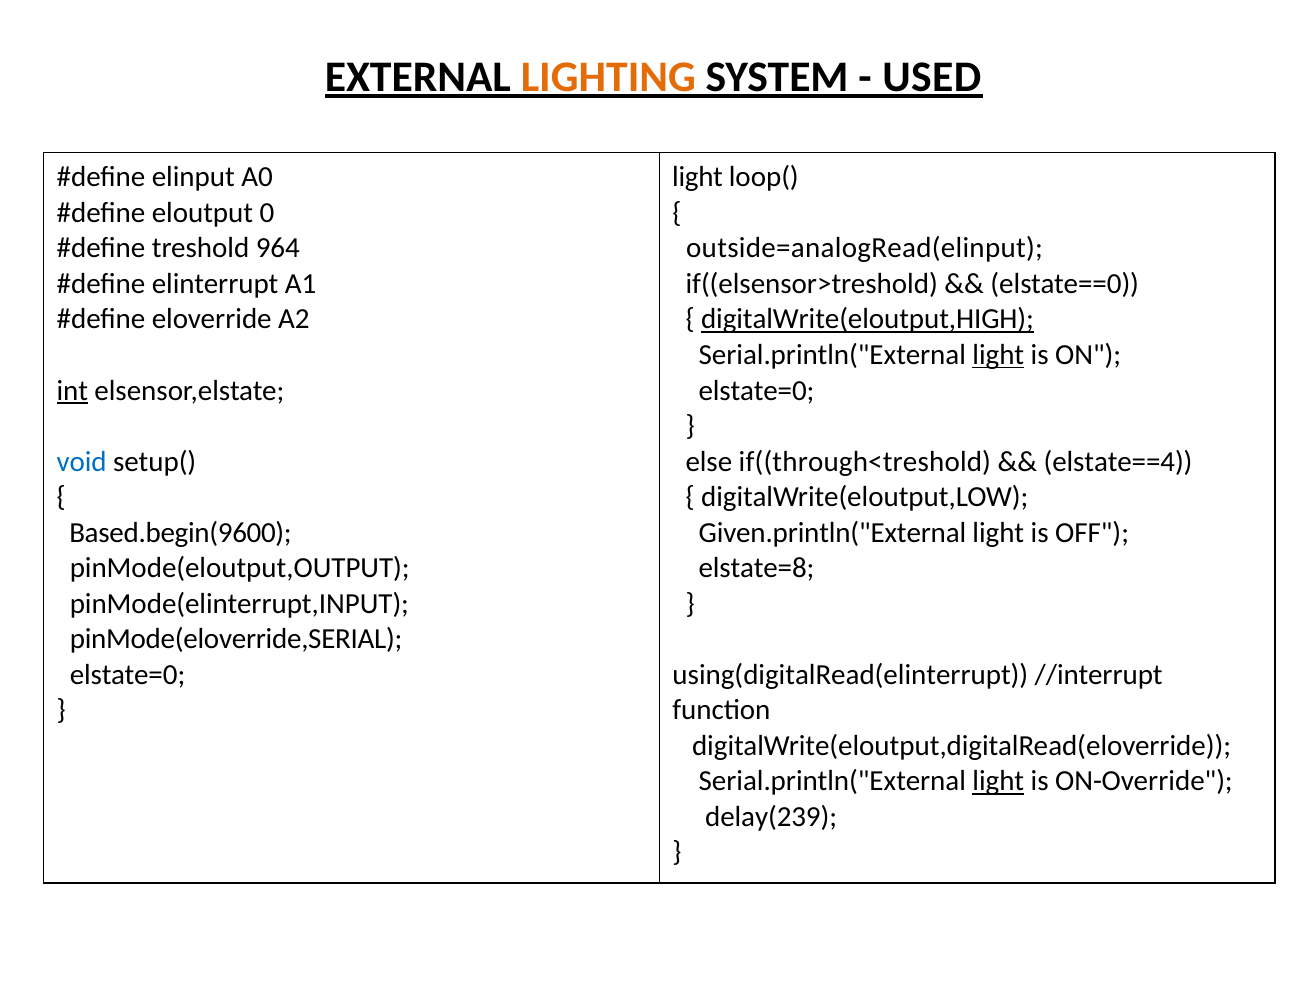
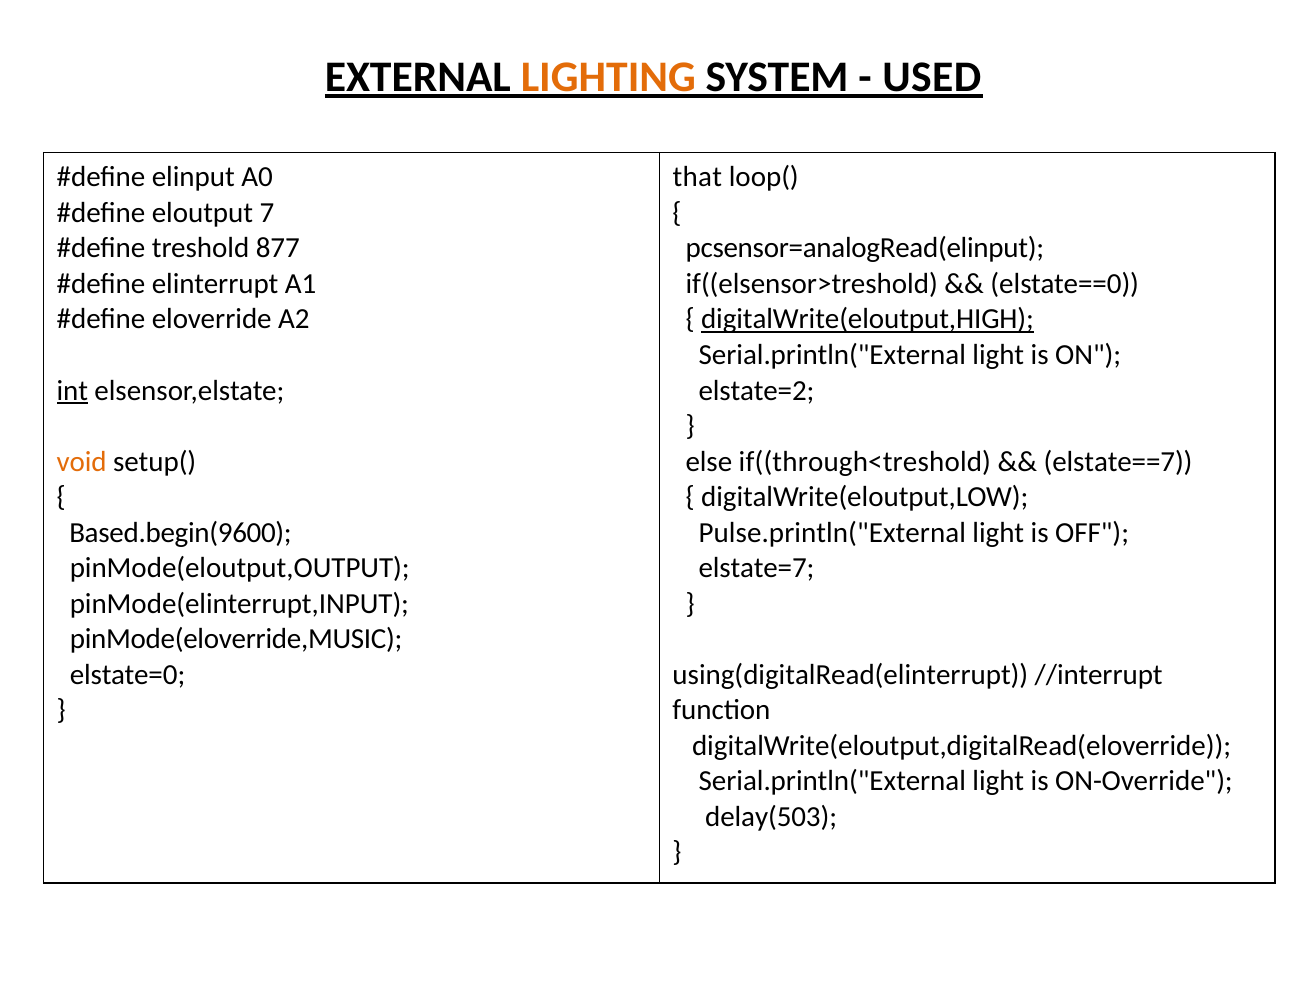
light at (698, 177): light -> that
0: 0 -> 7
964: 964 -> 877
outside=analogRead(elinput: outside=analogRead(elinput -> pcsensor=analogRead(elinput
light at (998, 355) underline: present -> none
elstate=0 at (756, 390): elstate=0 -> elstate=2
void colour: blue -> orange
elstate==4: elstate==4 -> elstate==7
Given.println("External: Given.println("External -> Pulse.println("External
elstate=8: elstate=8 -> elstate=7
pinMode(eloverride,SERIAL: pinMode(eloverride,SERIAL -> pinMode(eloverride,MUSIC
light at (998, 781) underline: present -> none
delay(239: delay(239 -> delay(503
